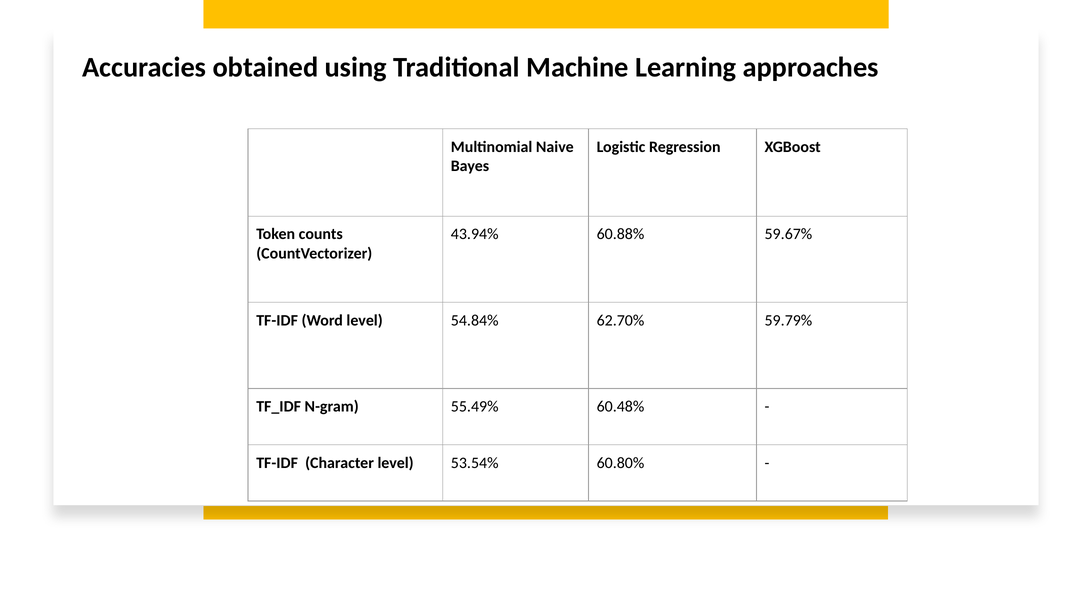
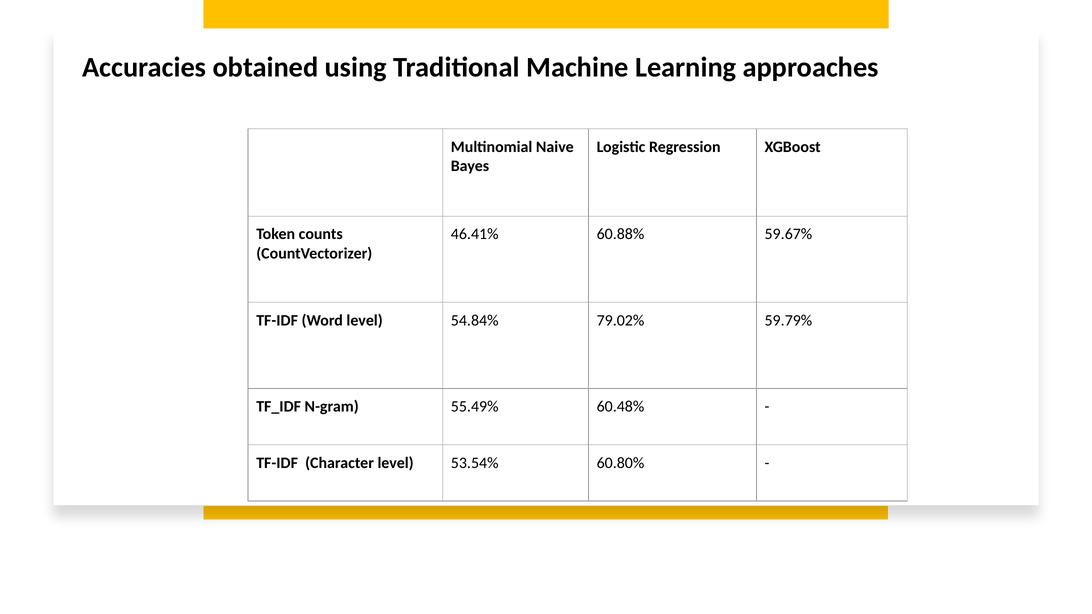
43.94%: 43.94% -> 46.41%
62.70%: 62.70% -> 79.02%
